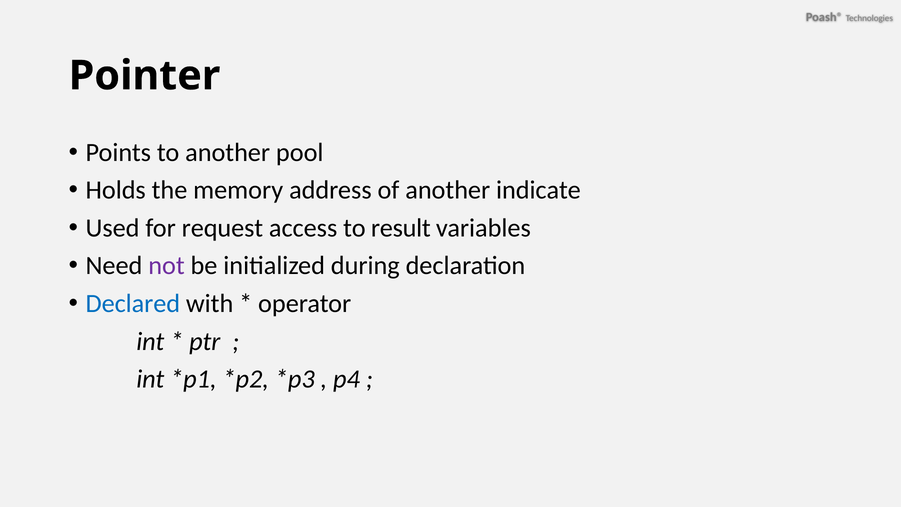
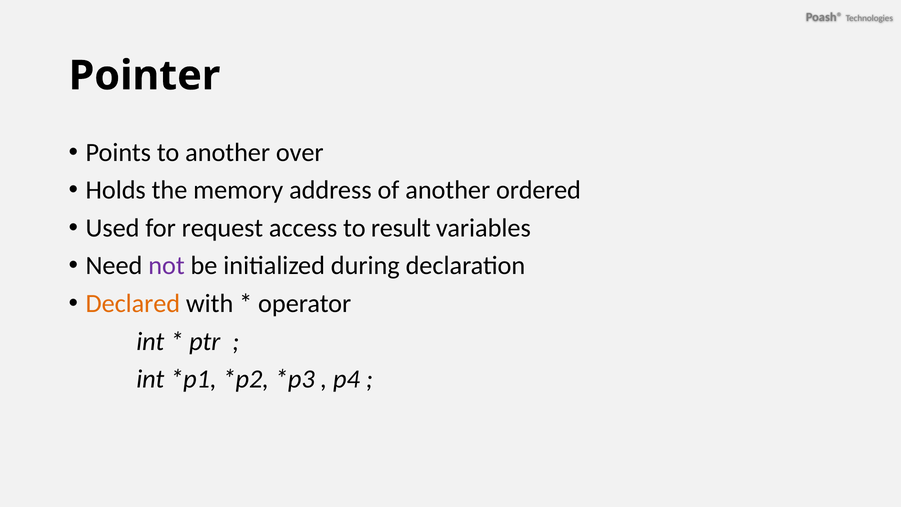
pool: pool -> over
indicate: indicate -> ordered
Declared colour: blue -> orange
